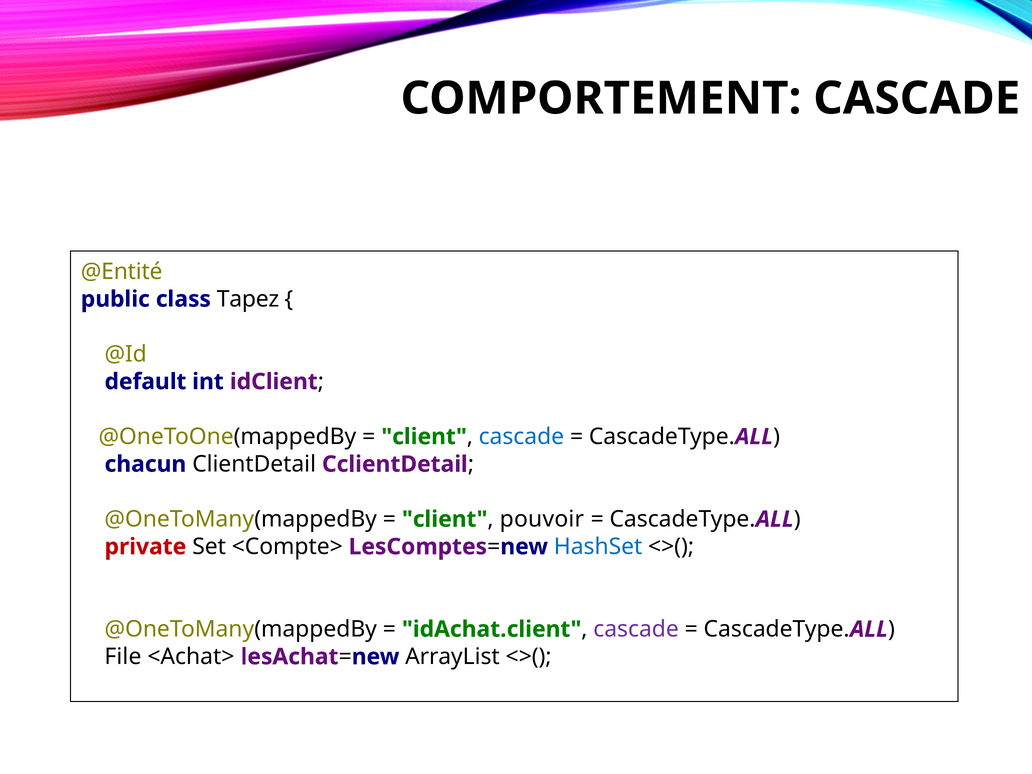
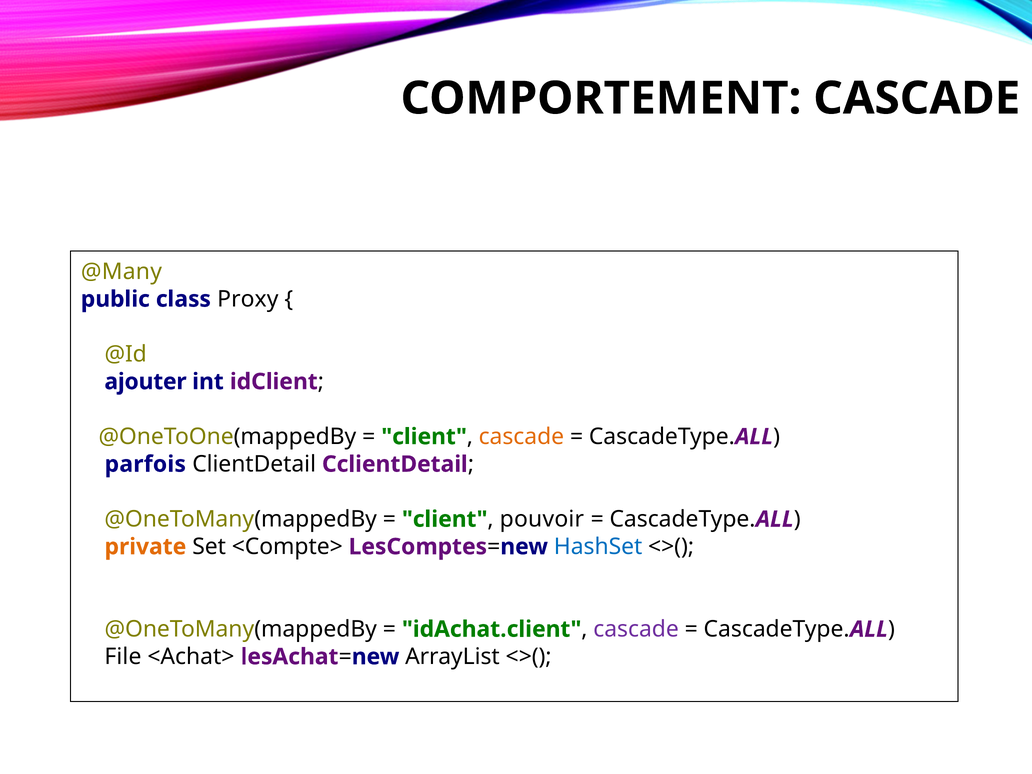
@Entité: @Entité -> @Many
Tapez: Tapez -> Proxy
default: default -> ajouter
cascade at (521, 437) colour: blue -> orange
chacun: chacun -> parfois
private colour: red -> orange
